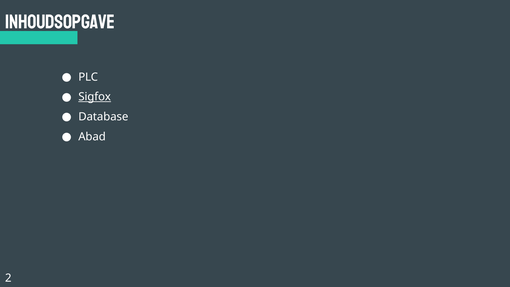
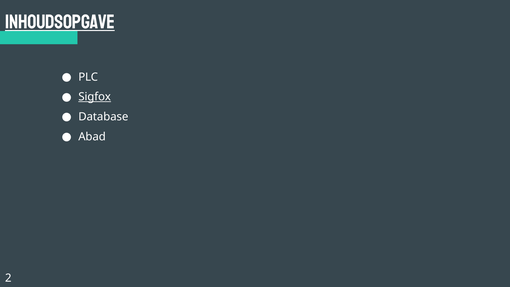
Inhoudsopgave underline: none -> present
